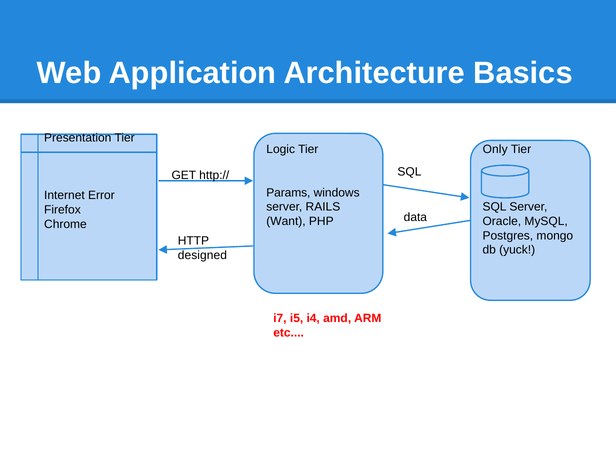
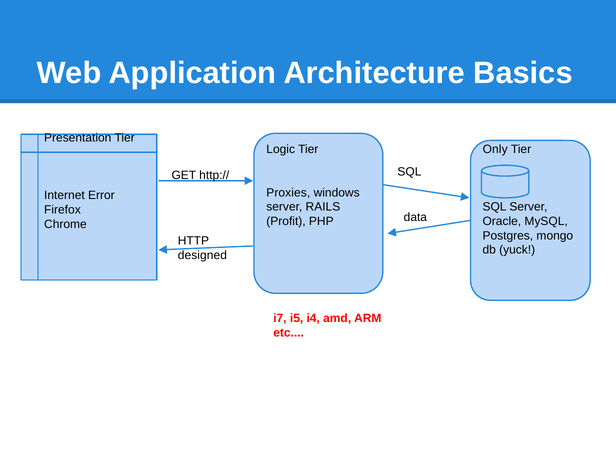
Params: Params -> Proxies
Want: Want -> Profit
